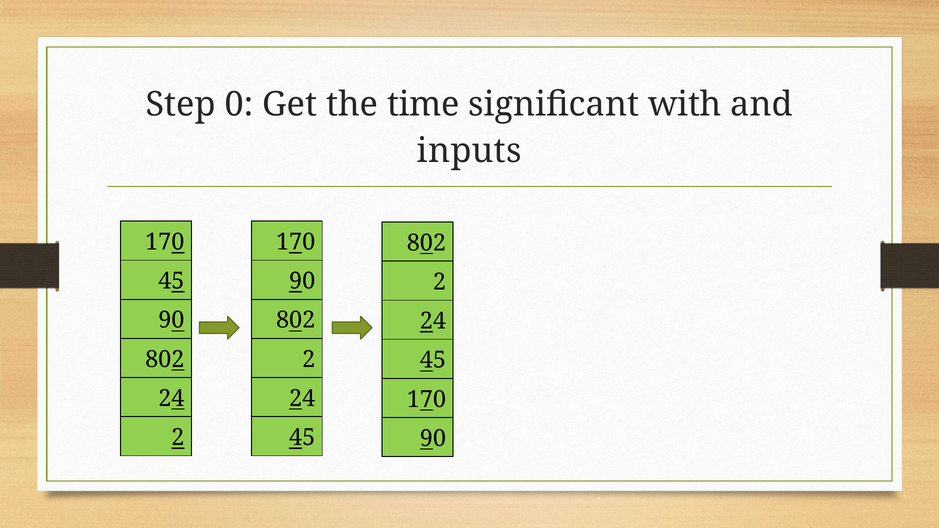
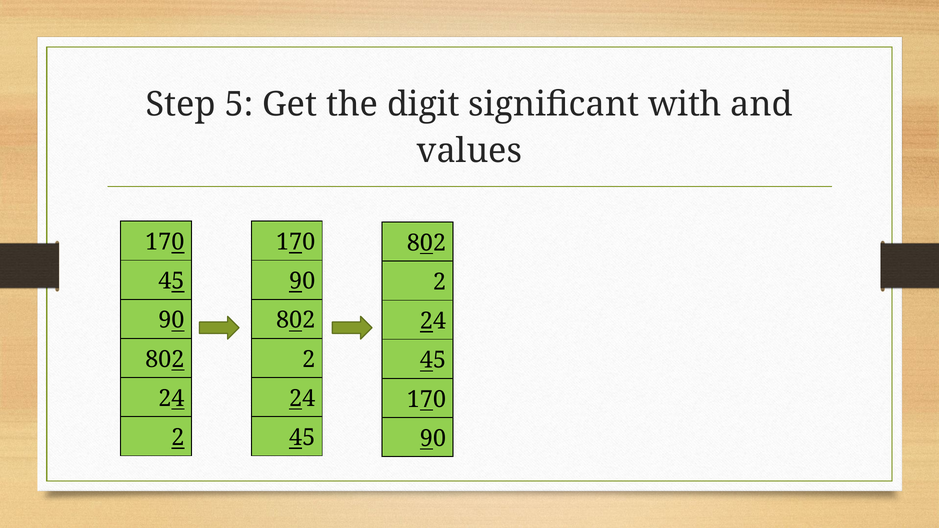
0: 0 -> 5
time: time -> digit
inputs: inputs -> values
